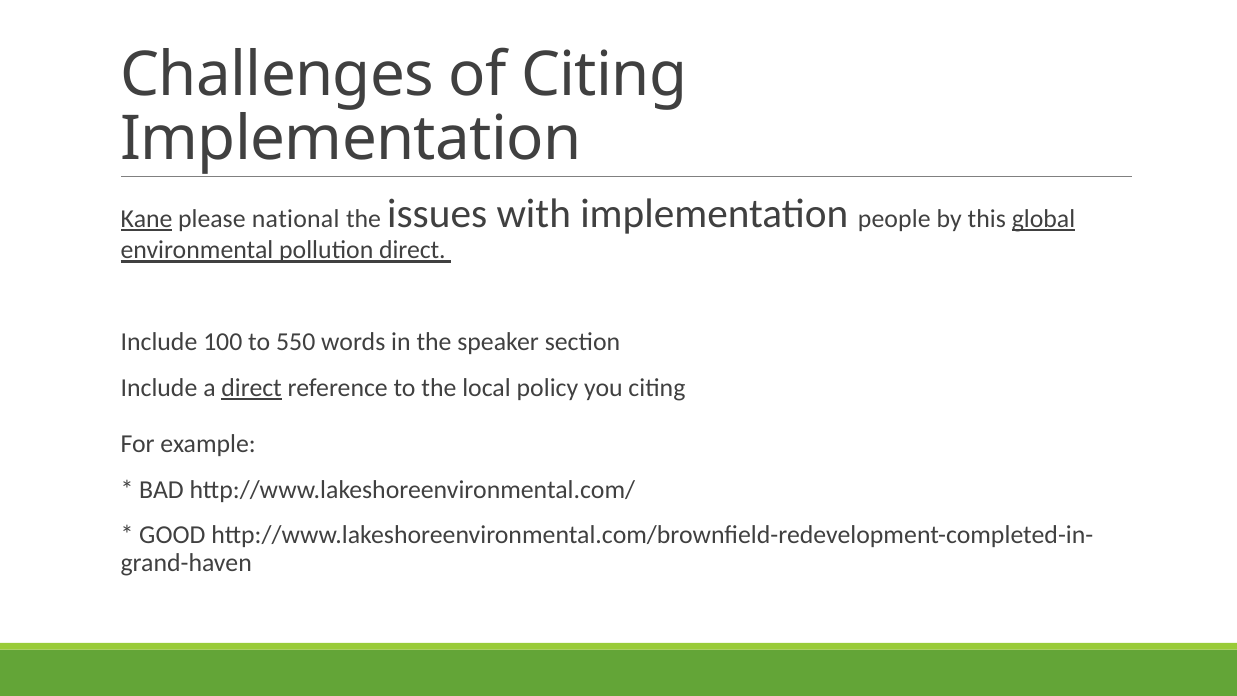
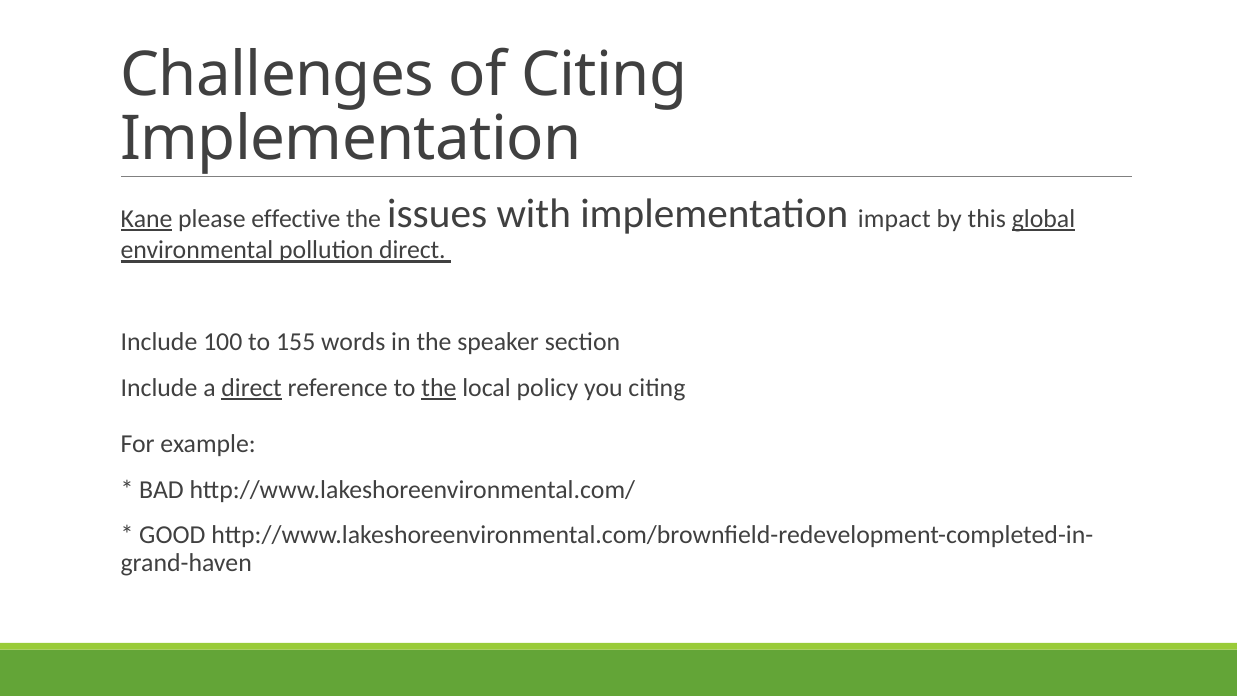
national: national -> effective
people: people -> impact
550: 550 -> 155
the at (439, 388) underline: none -> present
